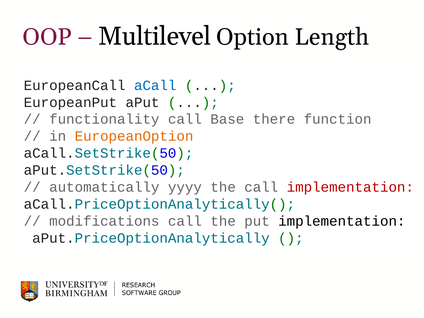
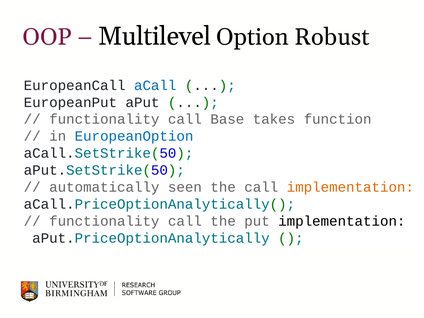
Length: Length -> Robust
there: there -> takes
EuropeanOption colour: orange -> blue
yyyy: yyyy -> seen
implementation at (350, 187) colour: red -> orange
modifications at (104, 221): modifications -> functionality
